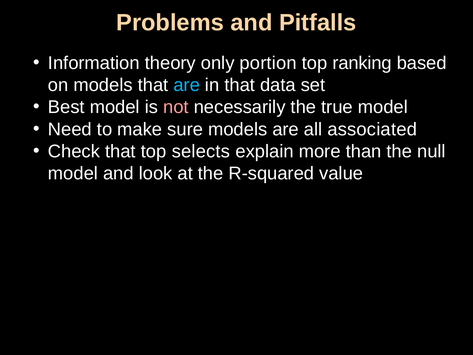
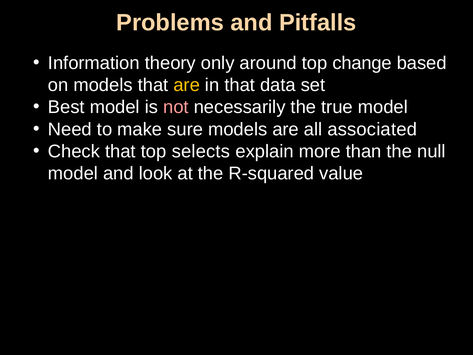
portion: portion -> around
ranking: ranking -> change
are at (187, 85) colour: light blue -> yellow
